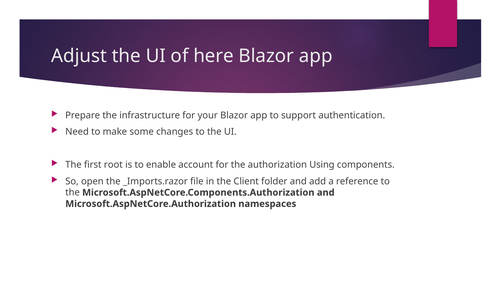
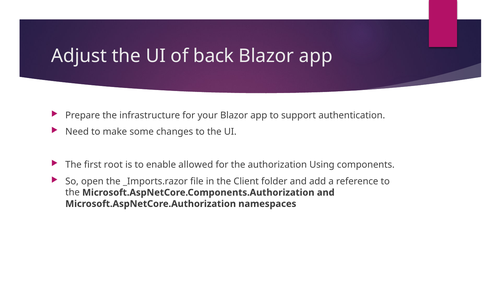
here: here -> back
account: account -> allowed
